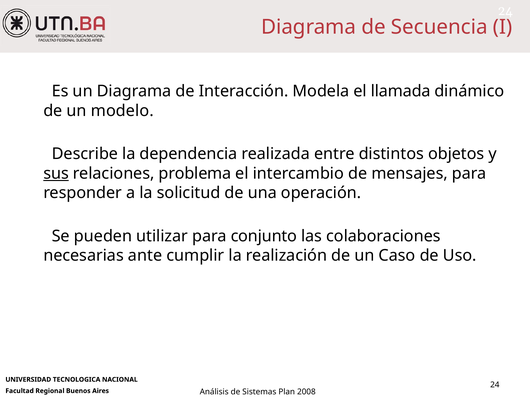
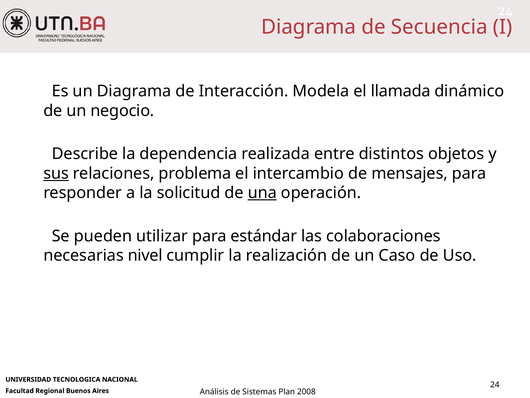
modelo: modelo -> negocio
una underline: none -> present
conjunto: conjunto -> estándar
ante: ante -> nivel
